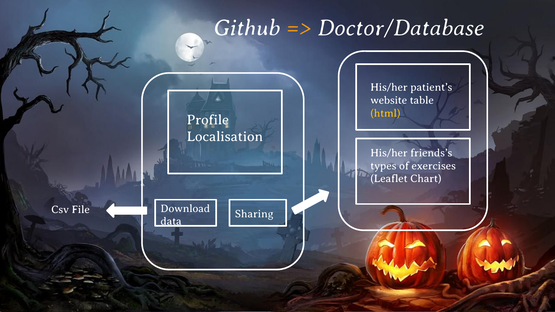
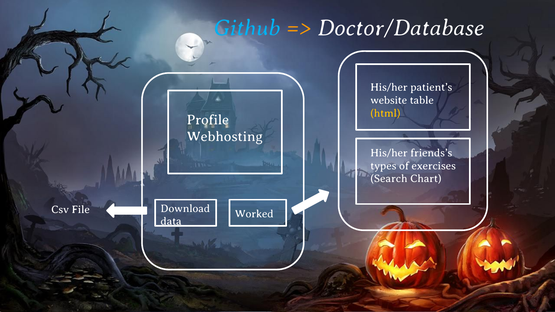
Github colour: white -> light blue
Localisation: Localisation -> Webhosting
Leaflet: Leaflet -> Search
Sharing: Sharing -> Worked
